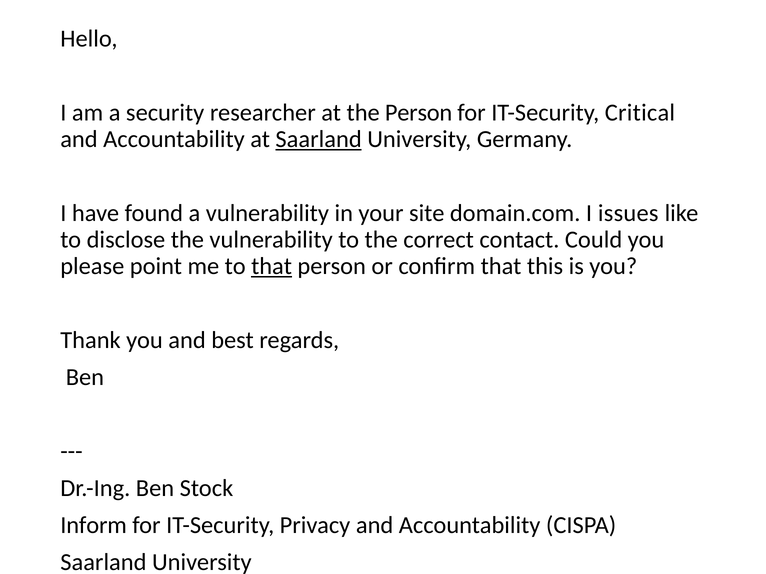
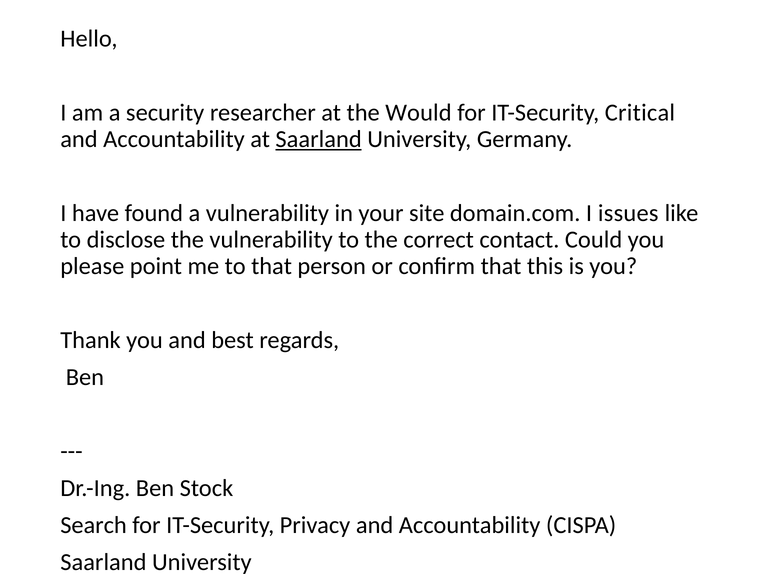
the Person: Person -> Would
that at (272, 266) underline: present -> none
Inform: Inform -> Search
